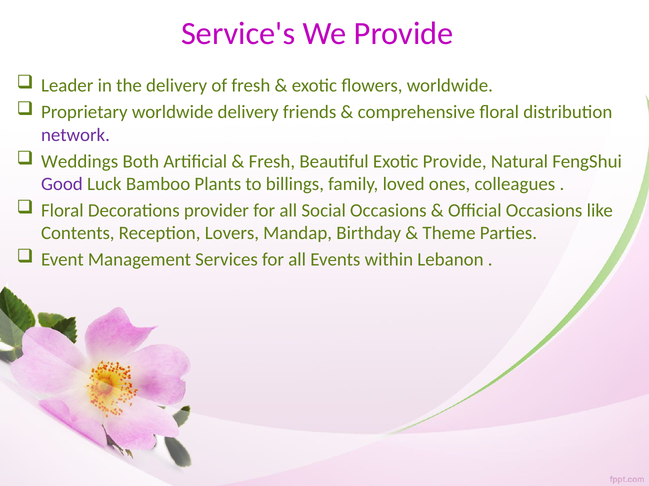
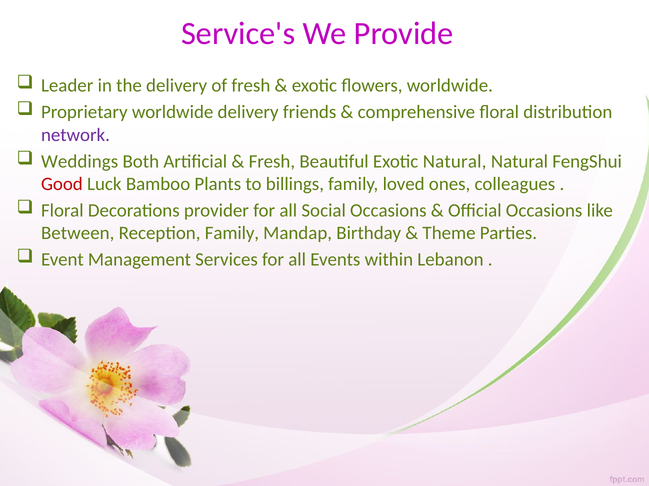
Exotic Provide: Provide -> Natural
Good colour: purple -> red
Contents: Contents -> Between
Reception Lovers: Lovers -> Family
